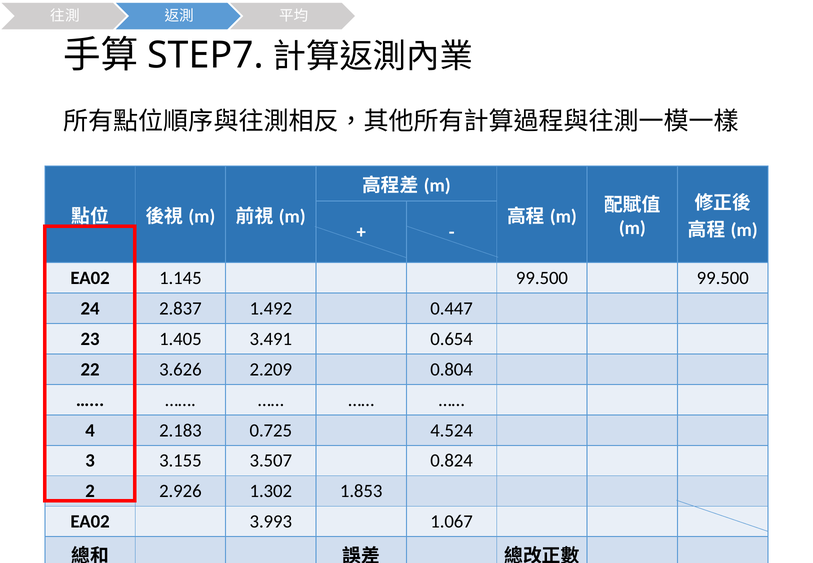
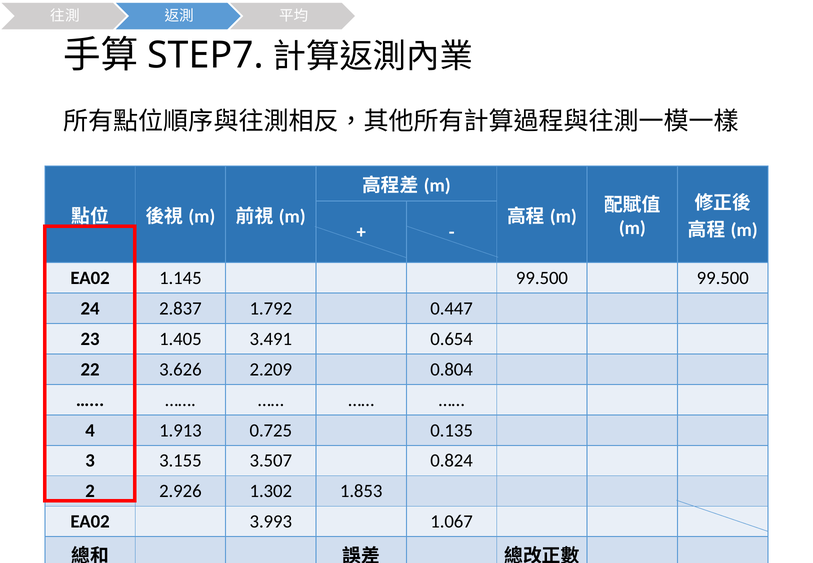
1.492: 1.492 -> 1.792
2.183: 2.183 -> 1.913
4.524: 4.524 -> 0.135
